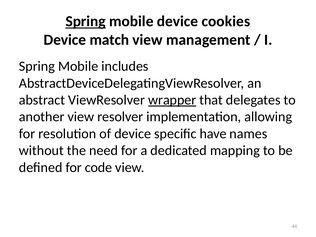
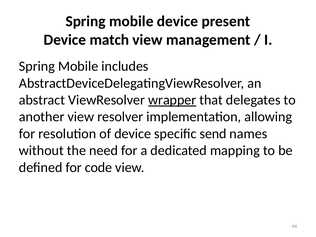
Spring at (86, 21) underline: present -> none
cookies: cookies -> present
have: have -> send
